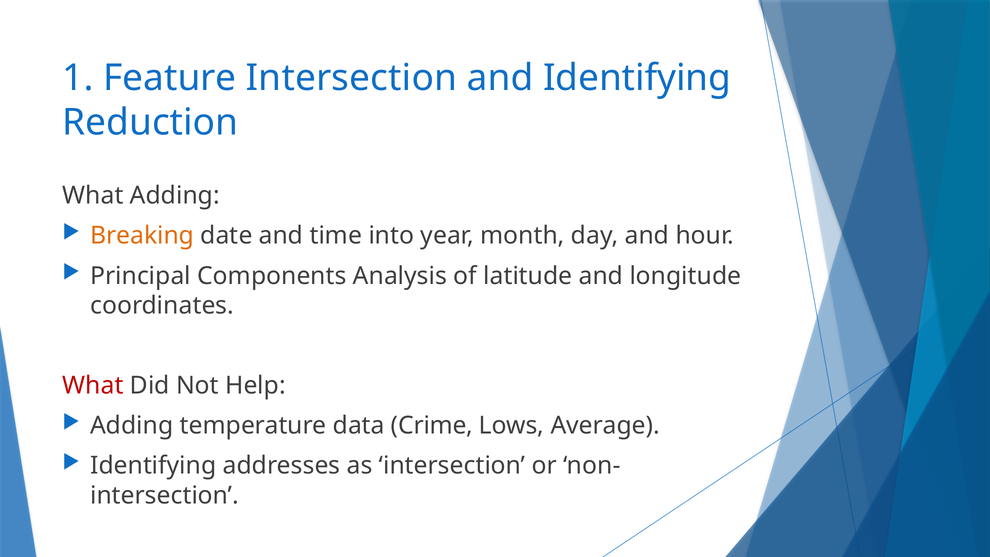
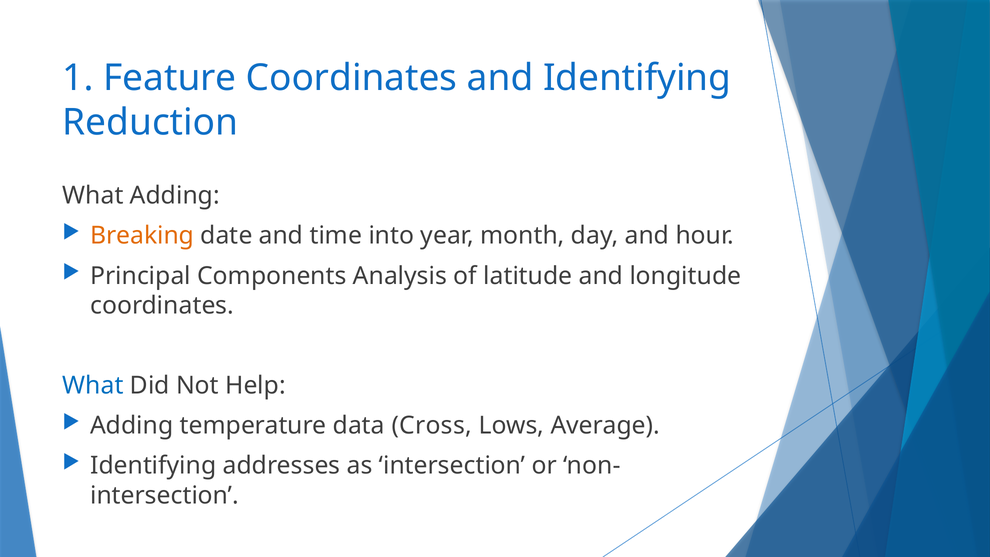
Feature Intersection: Intersection -> Coordinates
What at (93, 386) colour: red -> blue
Crime: Crime -> Cross
